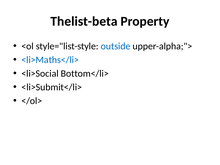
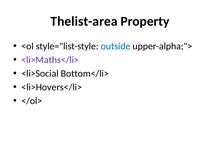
Thelist-beta: Thelist-beta -> Thelist-area
<li>Maths</li> colour: blue -> purple
<li>Submit</li>: <li>Submit</li> -> <li>Hovers</li>
